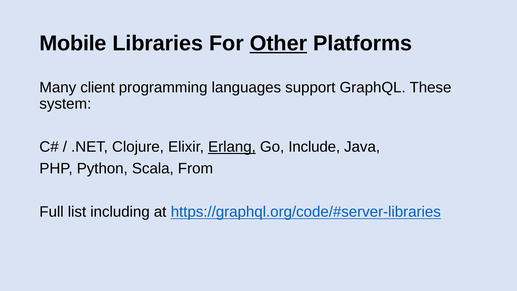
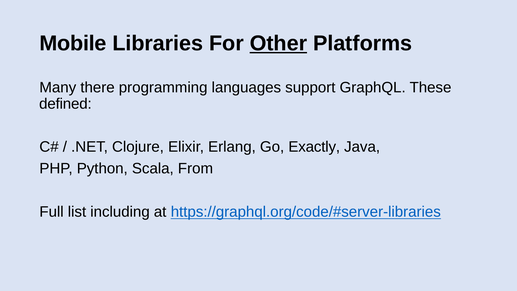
client: client -> there
system: system -> defined
Erlang underline: present -> none
Include: Include -> Exactly
